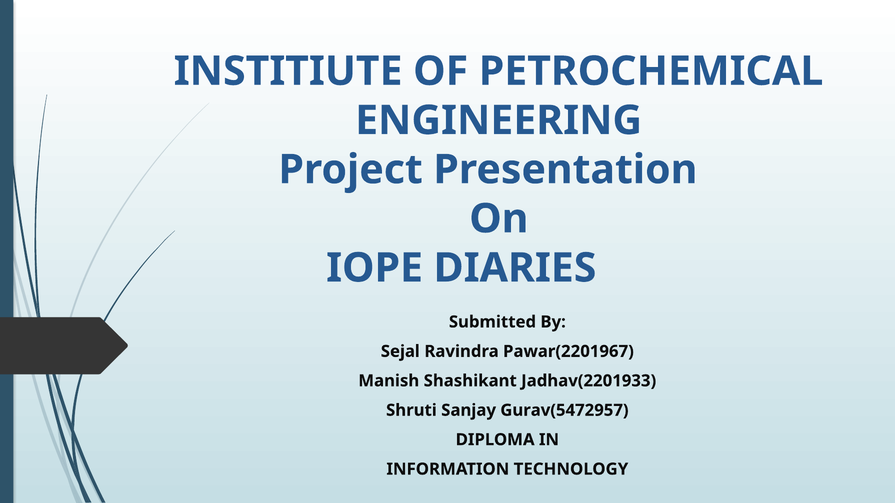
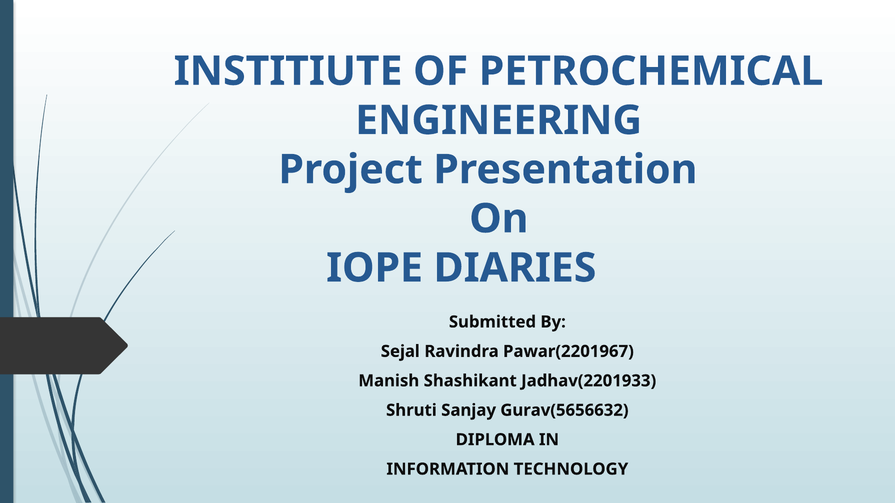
Gurav(5472957: Gurav(5472957 -> Gurav(5656632
